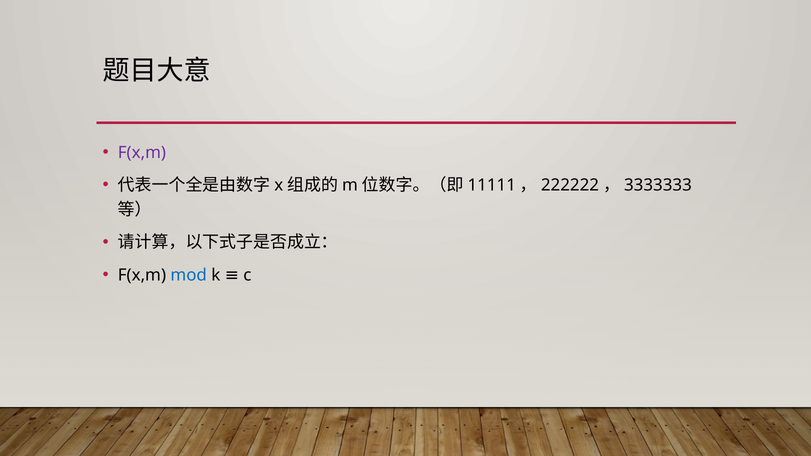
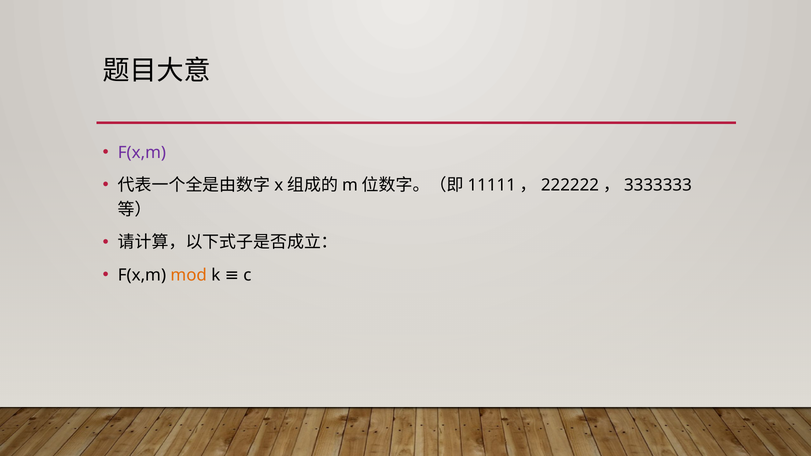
mod colour: blue -> orange
